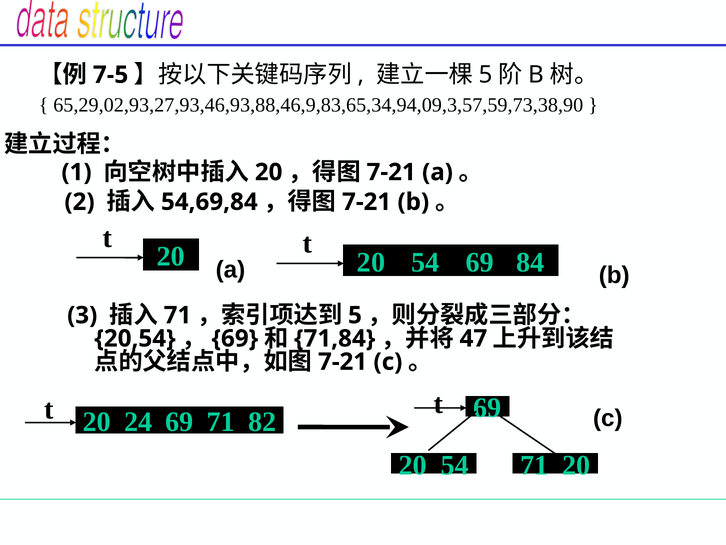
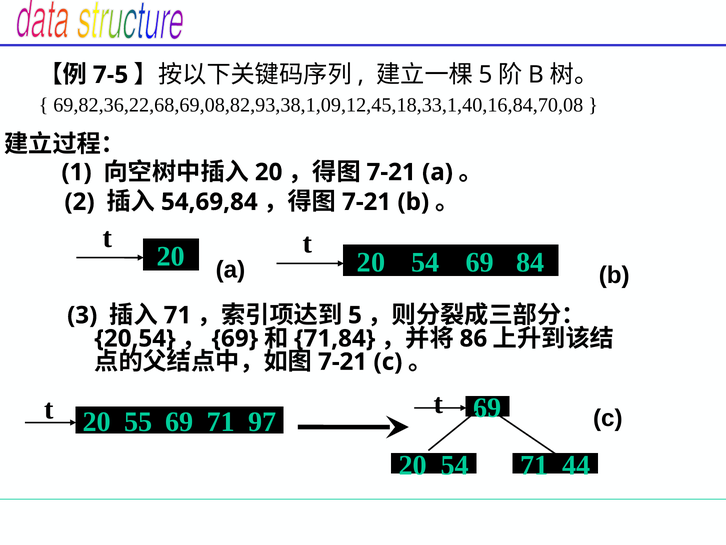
65,29,02,93,27,93,46,93,88,46,9,83,65,34,94,09,3,57,59,73,38,90: 65,29,02,93,27,93,46,93,88,46,9,83,65,34,94,09,3,57,59,73,38,90 -> 69,82,36,22,68,69,08,82,93,38,1,09,12,45,18,33,1,40,16,84,70,08
47: 47 -> 86
24: 24 -> 55
82: 82 -> 97
71 20: 20 -> 44
